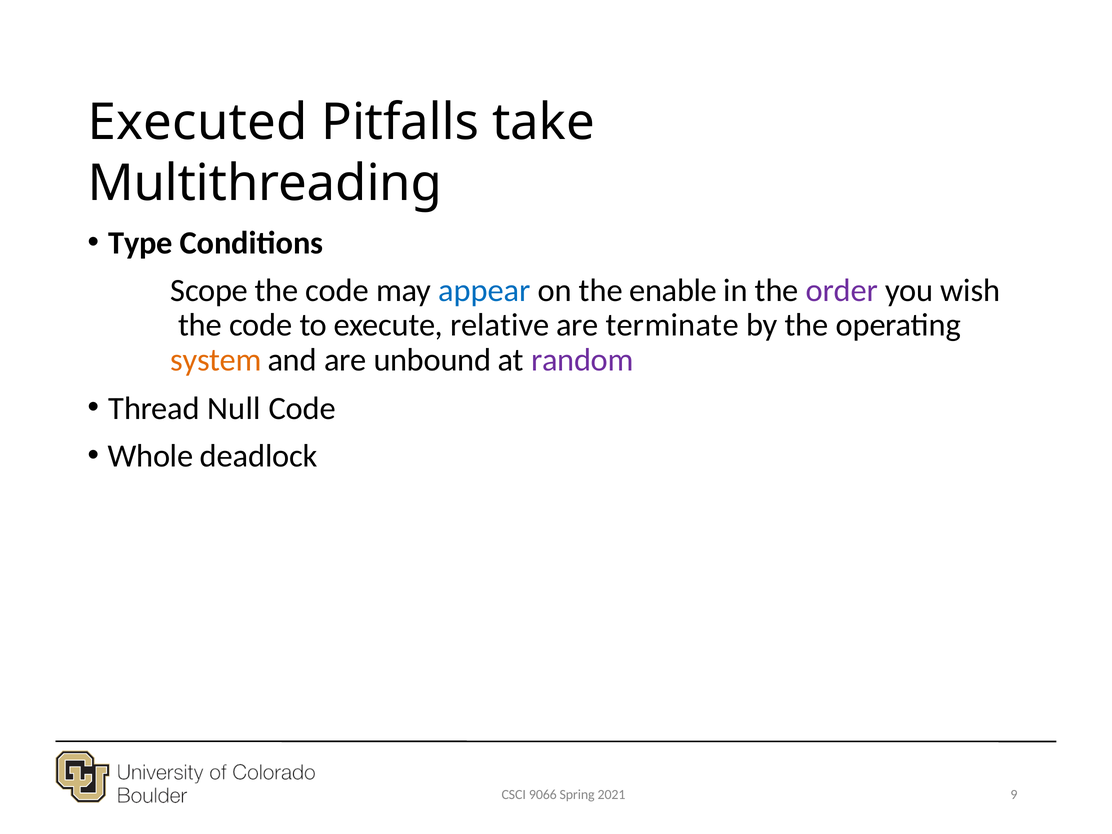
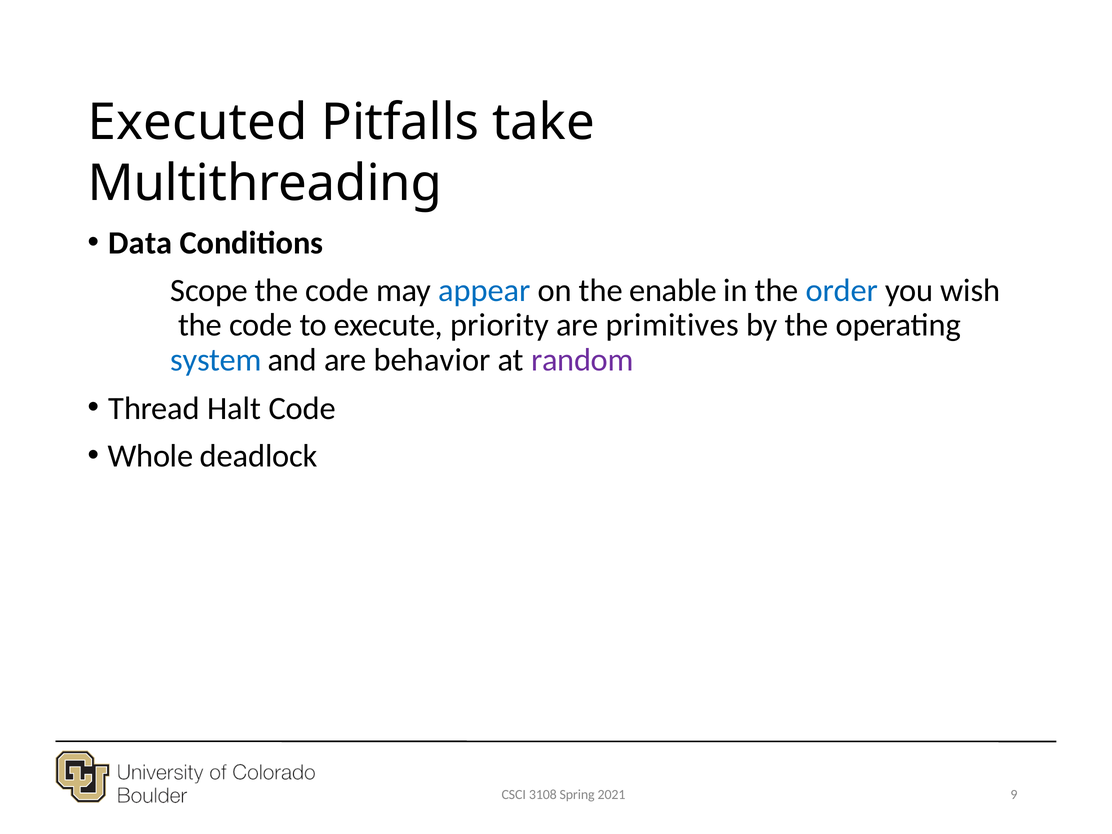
Type: Type -> Data
order colour: purple -> blue
relative: relative -> priority
terminate: terminate -> primitives
system colour: orange -> blue
unbound: unbound -> behavior
Null: Null -> Halt
9066: 9066 -> 3108
